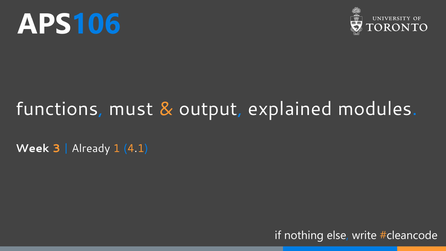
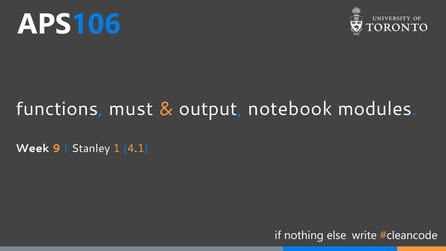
explained: explained -> notebook
3: 3 -> 9
Already: Already -> Stanley
